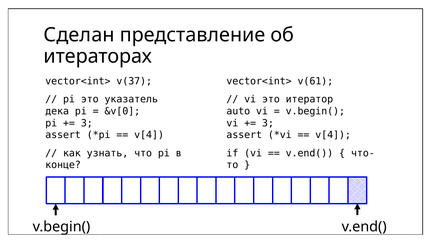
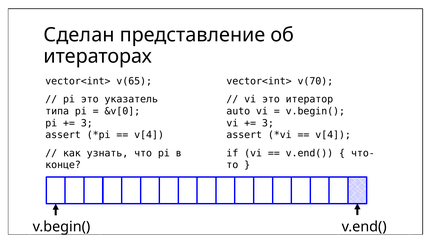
v(37: v(37 -> v(65
v(61: v(61 -> v(70
дека: дека -> типа
